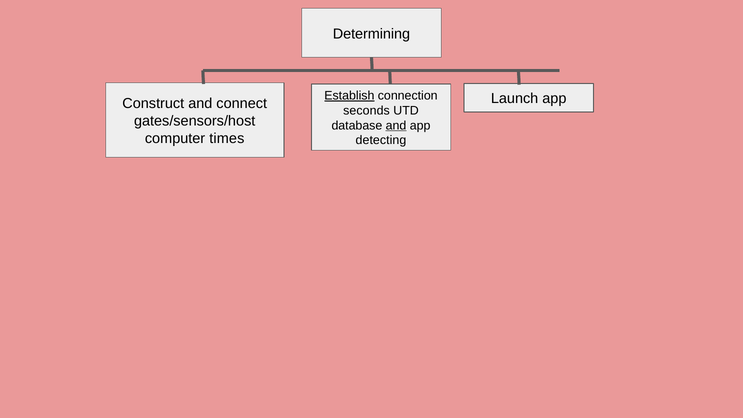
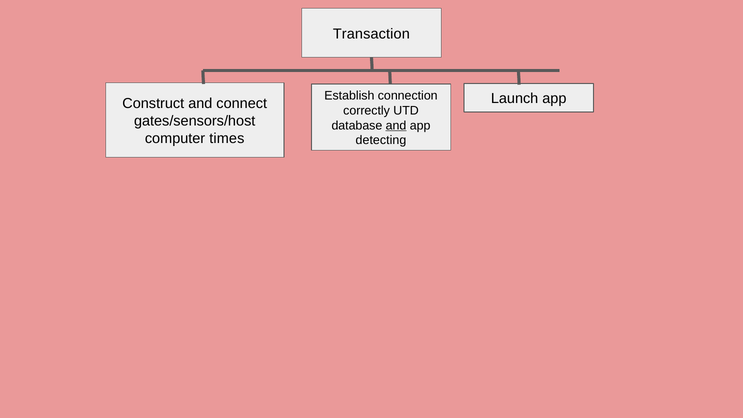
Determining: Determining -> Transaction
Establish underline: present -> none
seconds: seconds -> correctly
